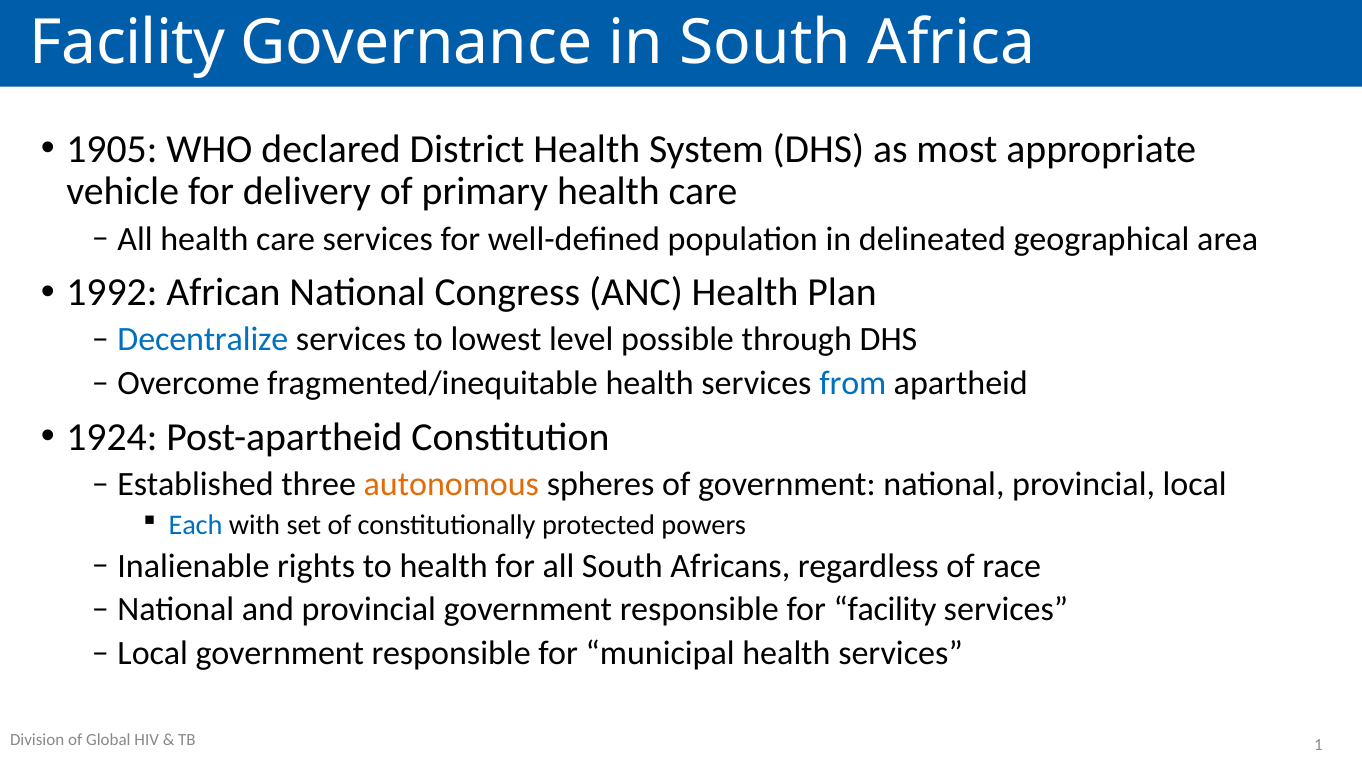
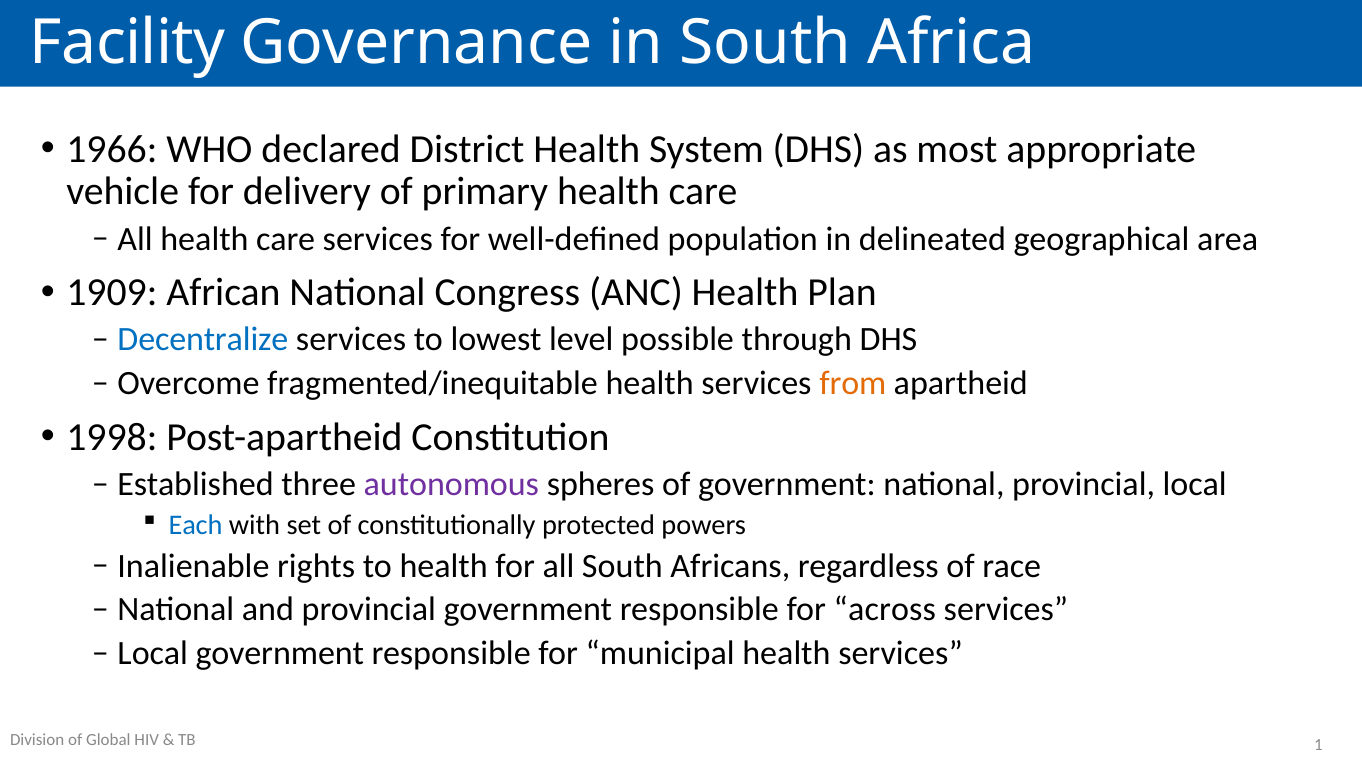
1905: 1905 -> 1966
1992: 1992 -> 1909
from colour: blue -> orange
1924: 1924 -> 1998
autonomous colour: orange -> purple
for facility: facility -> across
